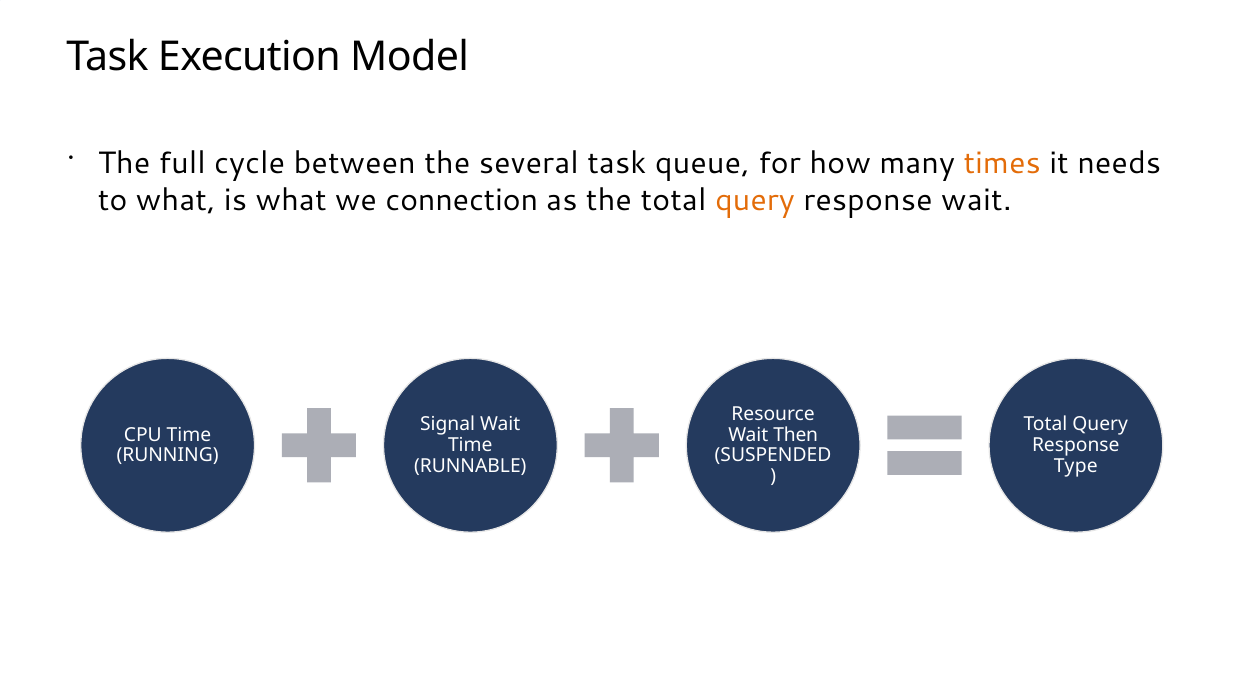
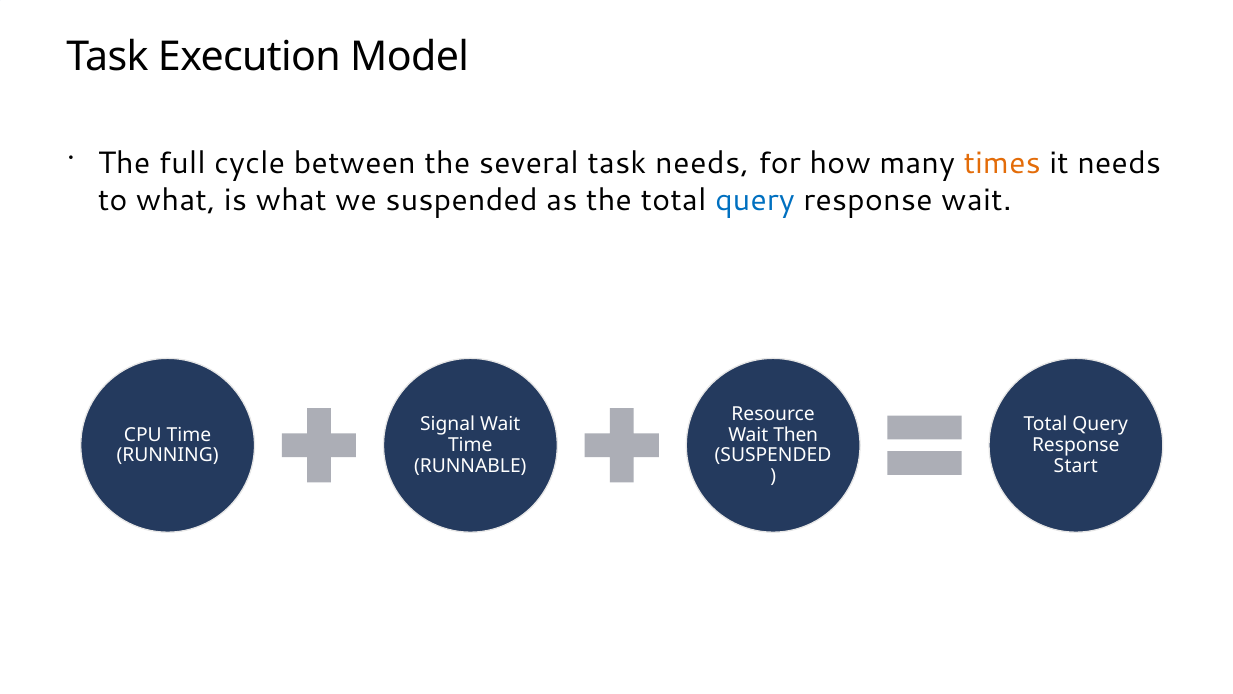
task queue: queue -> needs
we connection: connection -> suspended
query at (755, 200) colour: orange -> blue
Type: Type -> Start
